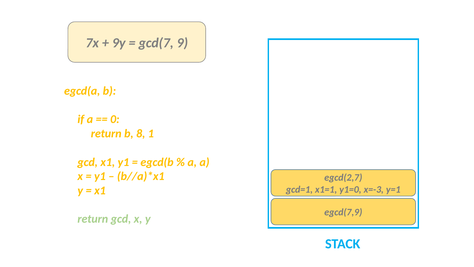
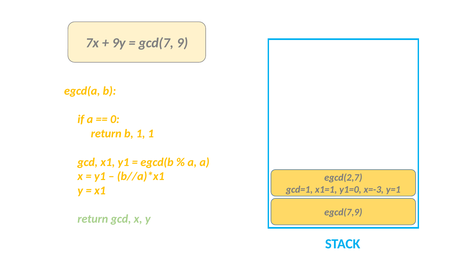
b 8: 8 -> 1
